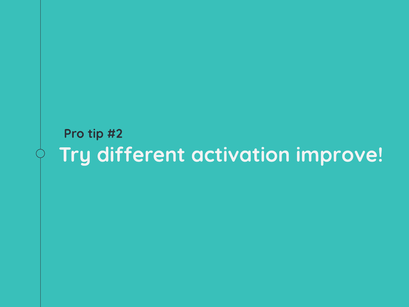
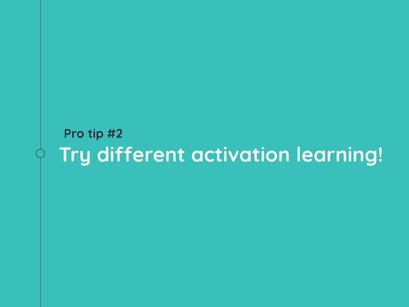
improve: improve -> learning
